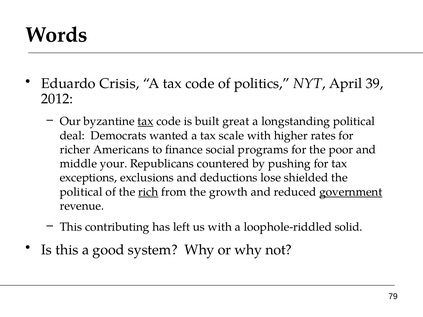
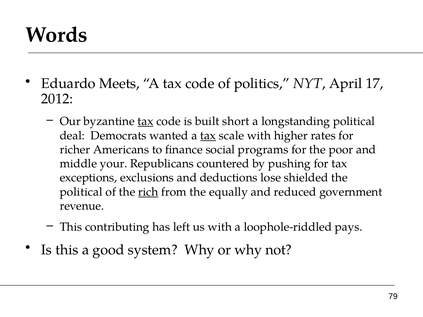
Crisis: Crisis -> Meets
39: 39 -> 17
great: great -> short
tax at (208, 136) underline: none -> present
growth: growth -> equally
government underline: present -> none
solid: solid -> pays
